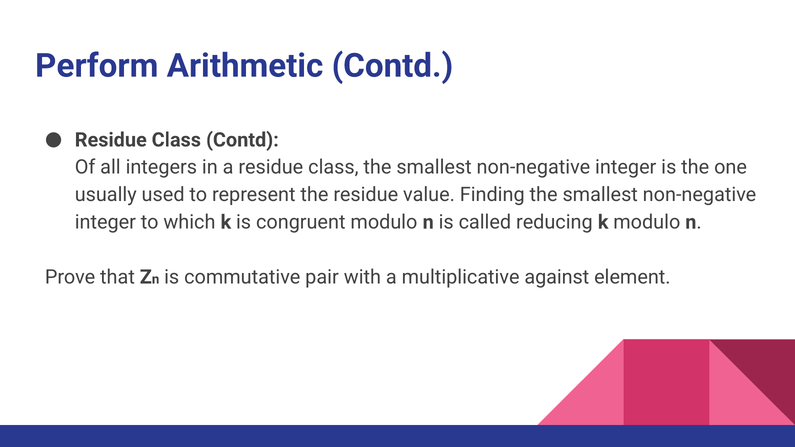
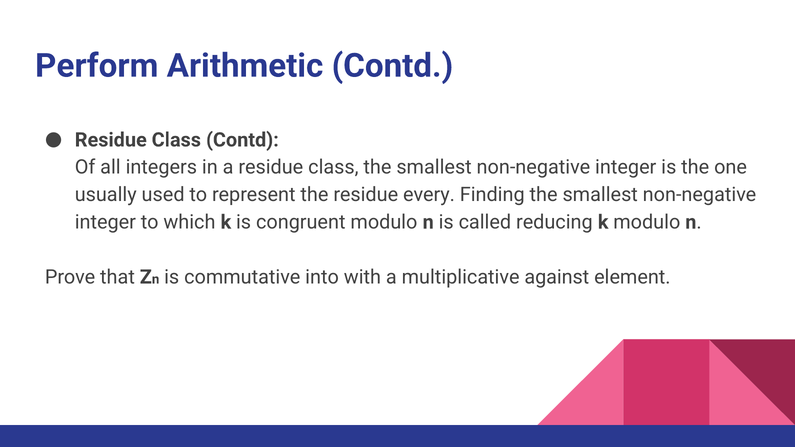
value: value -> every
pair: pair -> into
